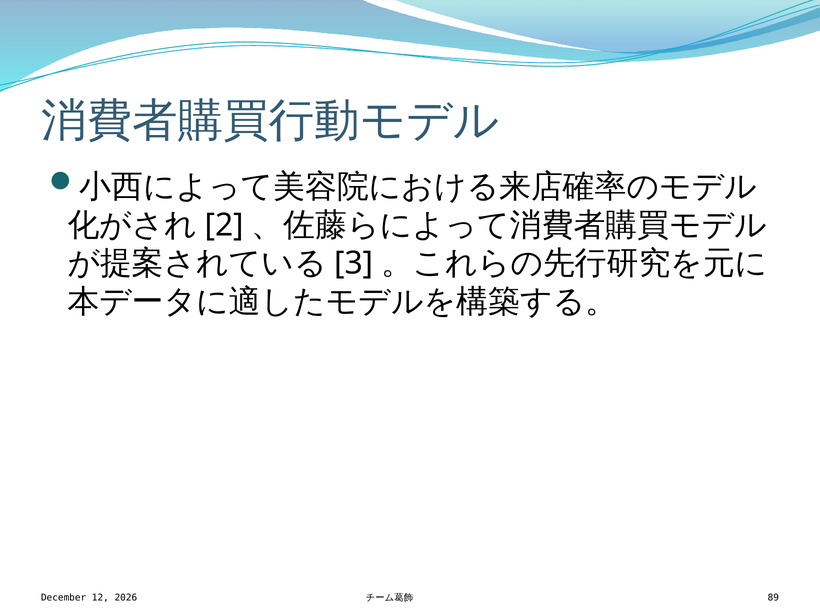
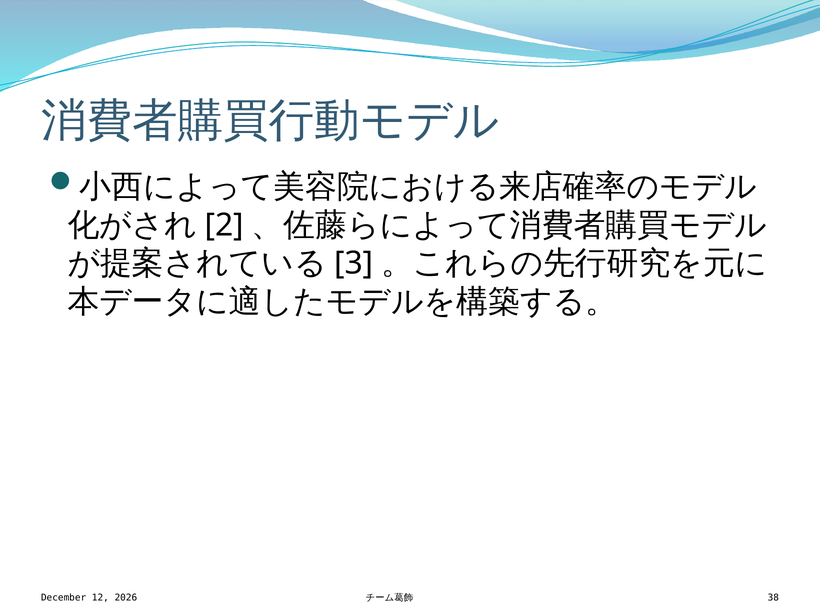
89: 89 -> 38
